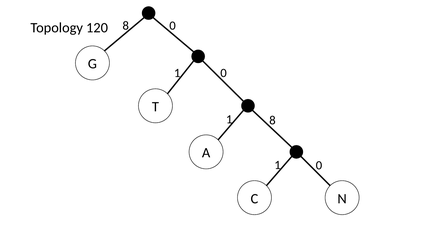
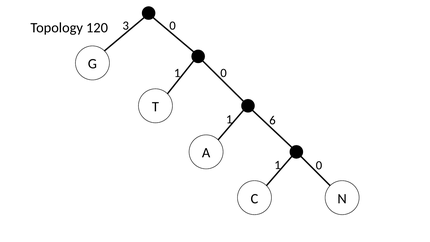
8 at (126, 26): 8 -> 3
1 8: 8 -> 6
